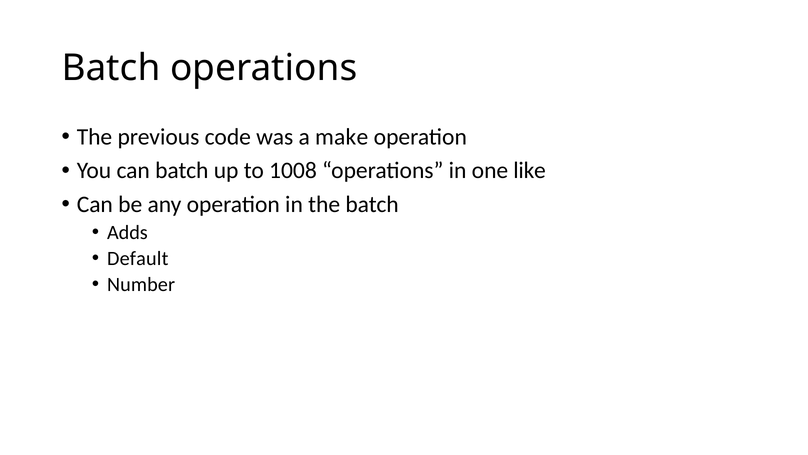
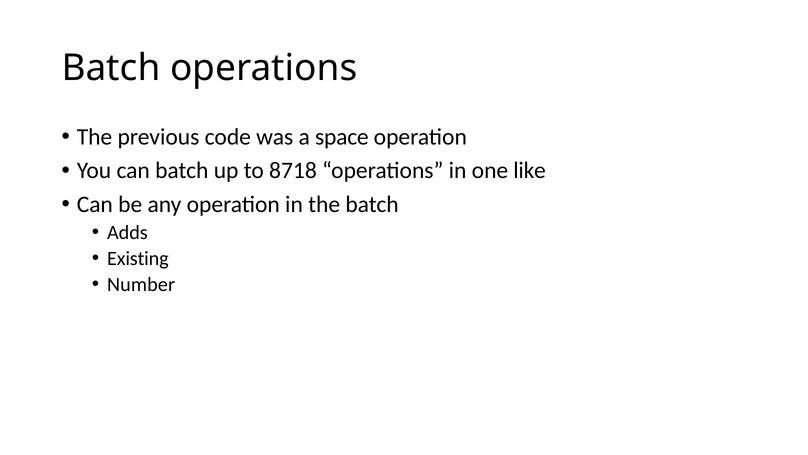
make: make -> space
1008: 1008 -> 8718
Default: Default -> Existing
